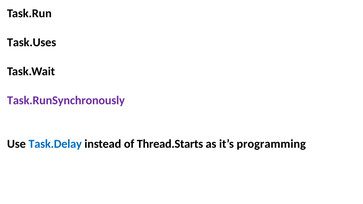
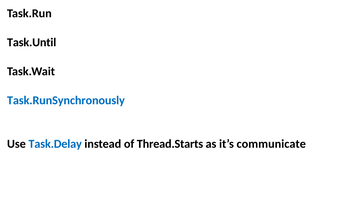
Task.Uses: Task.Uses -> Task.Until
Task.RunSynchronously colour: purple -> blue
programming: programming -> communicate
